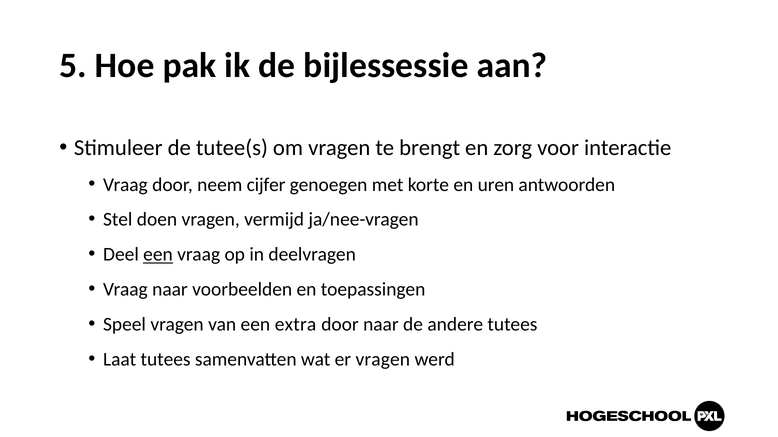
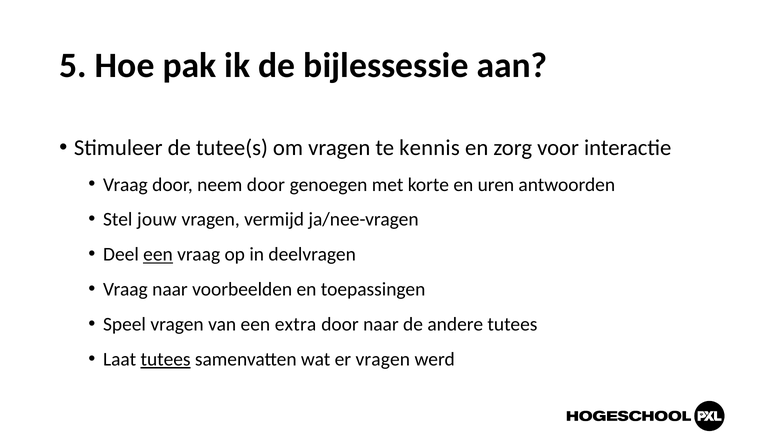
brengt: brengt -> kennis
neem cijfer: cijfer -> door
doen: doen -> jouw
tutees at (166, 360) underline: none -> present
